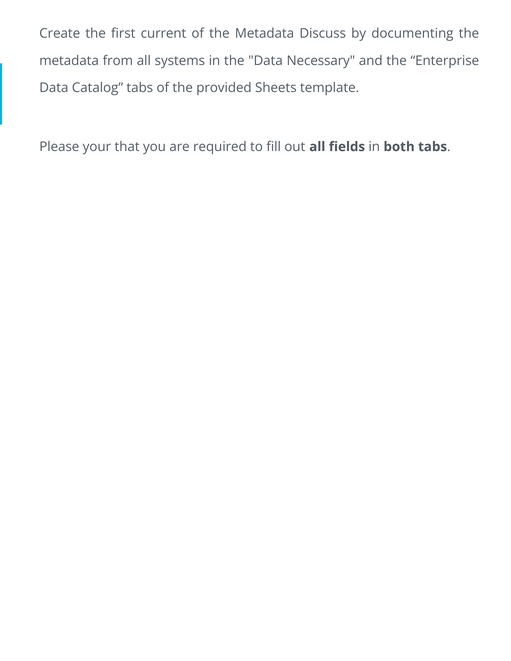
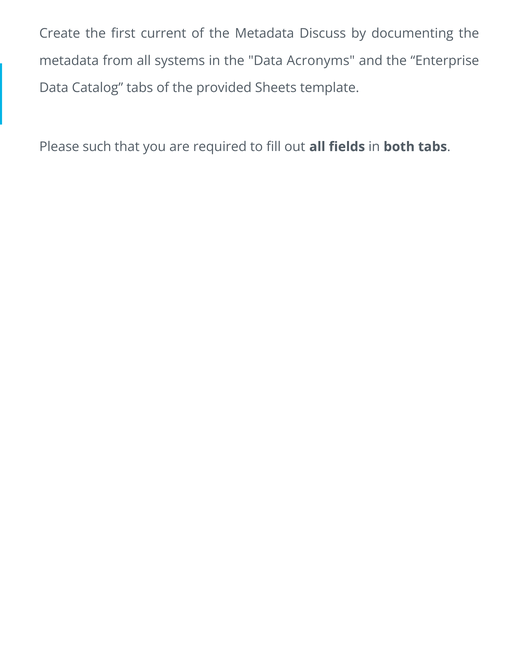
Necessary: Necessary -> Acronyms
your: your -> such
